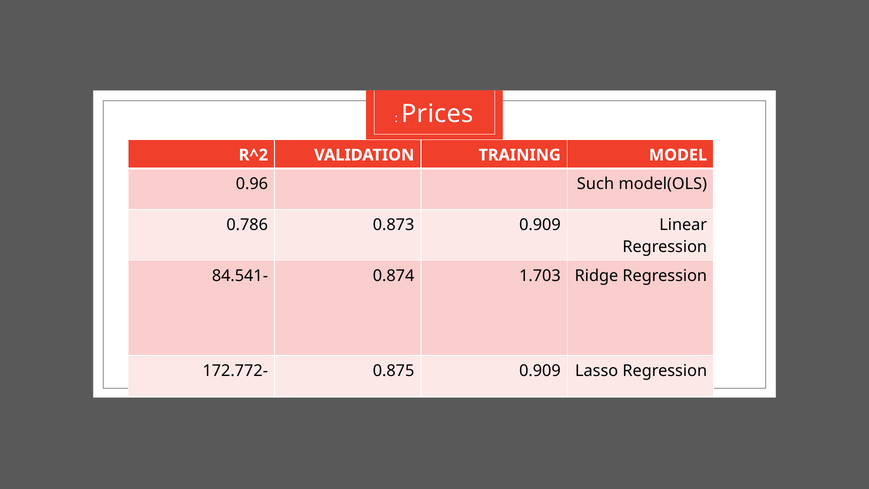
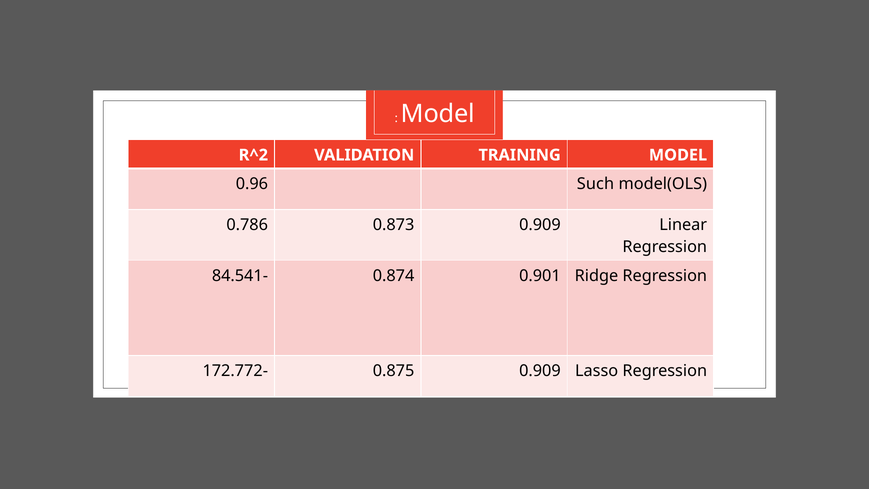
Prices at (437, 114): Prices -> Model
1.703: 1.703 -> 0.901
